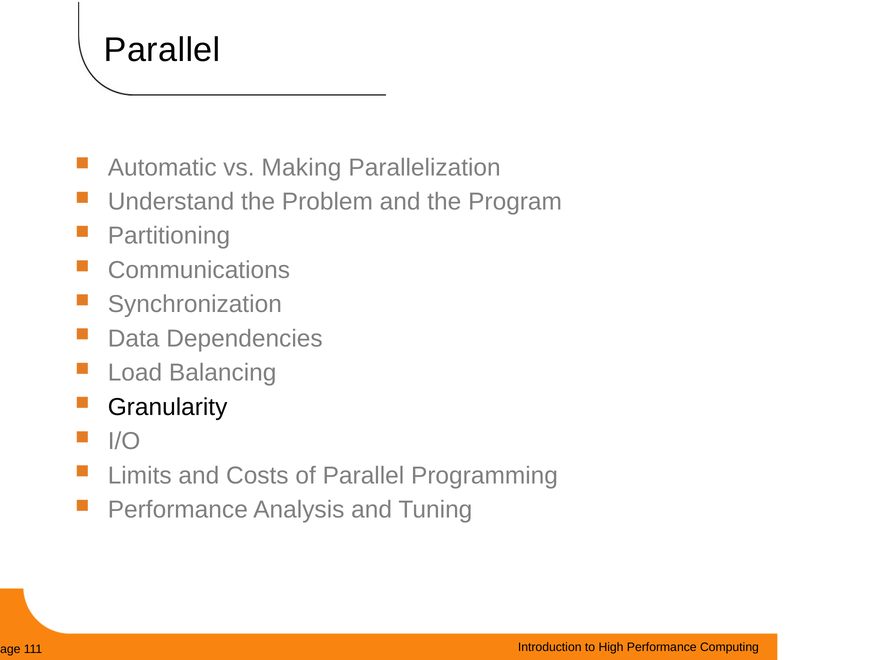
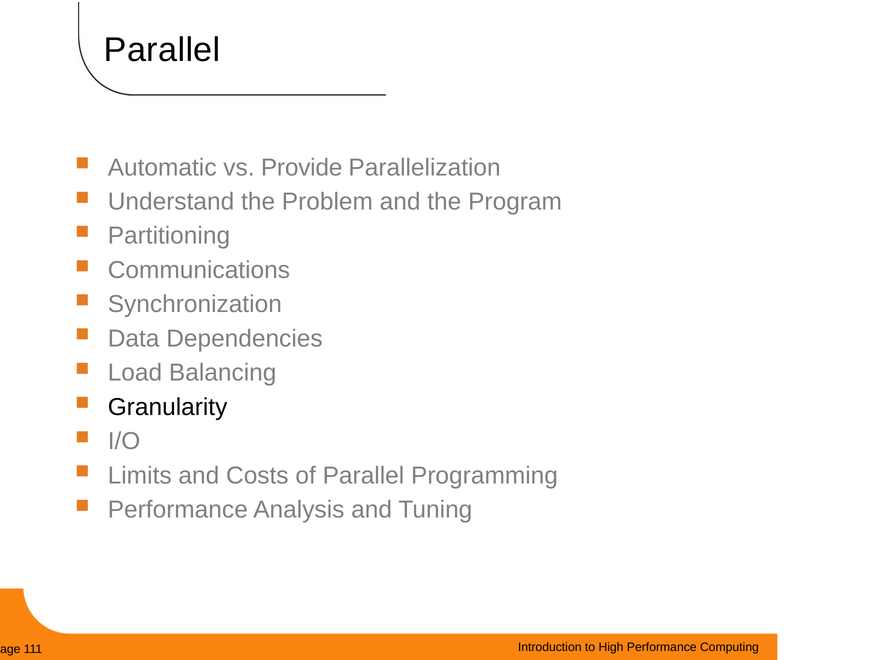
Making: Making -> Provide
